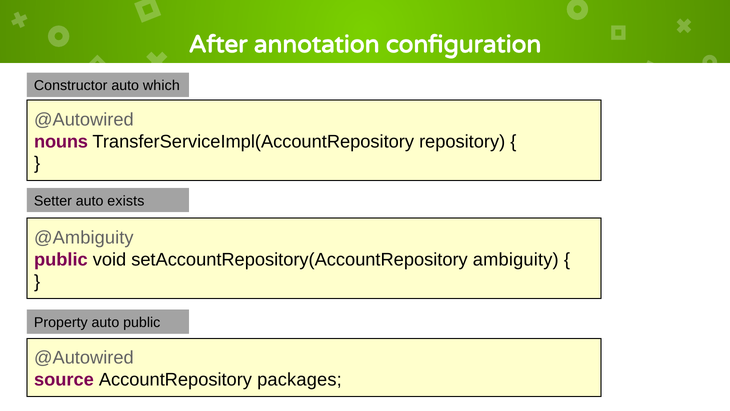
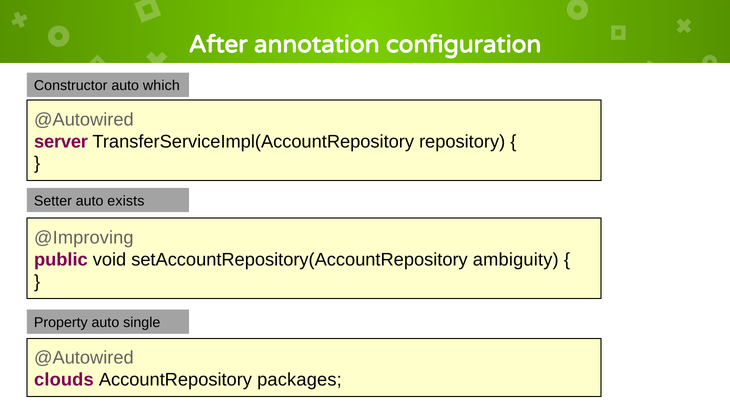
nouns: nouns -> server
@Ambiguity: @Ambiguity -> @Improving
auto public: public -> single
source: source -> clouds
